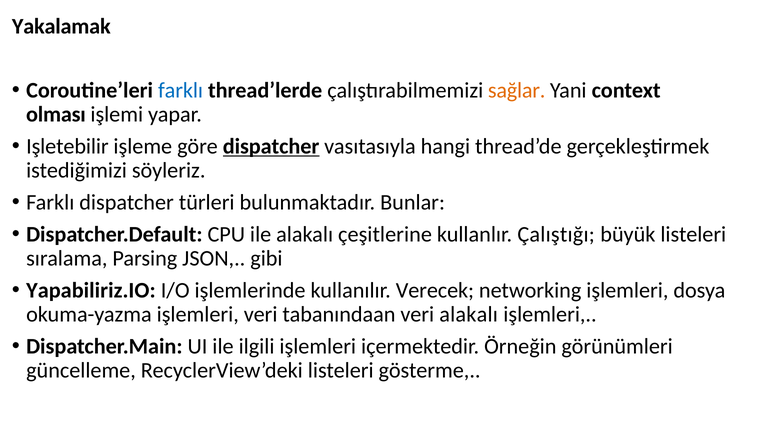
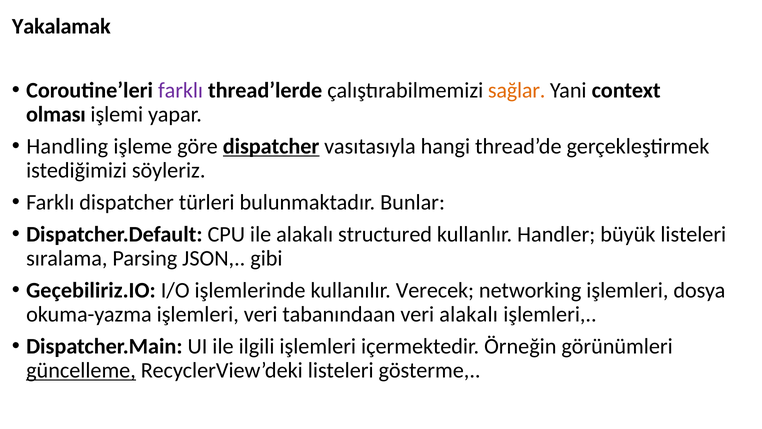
farklı at (181, 90) colour: blue -> purple
Işletebilir: Işletebilir -> Handling
çeşitlerine: çeşitlerine -> structured
Çalıştığı: Çalıştığı -> Handler
Yapabiliriz.IO: Yapabiliriz.IO -> Geçebiliriz.IO
güncelleme underline: none -> present
